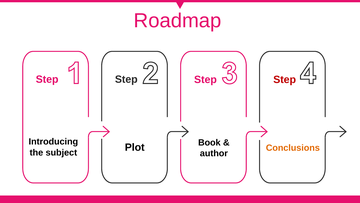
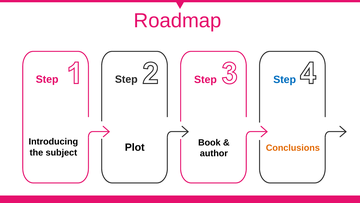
Step at (285, 79) colour: red -> blue
